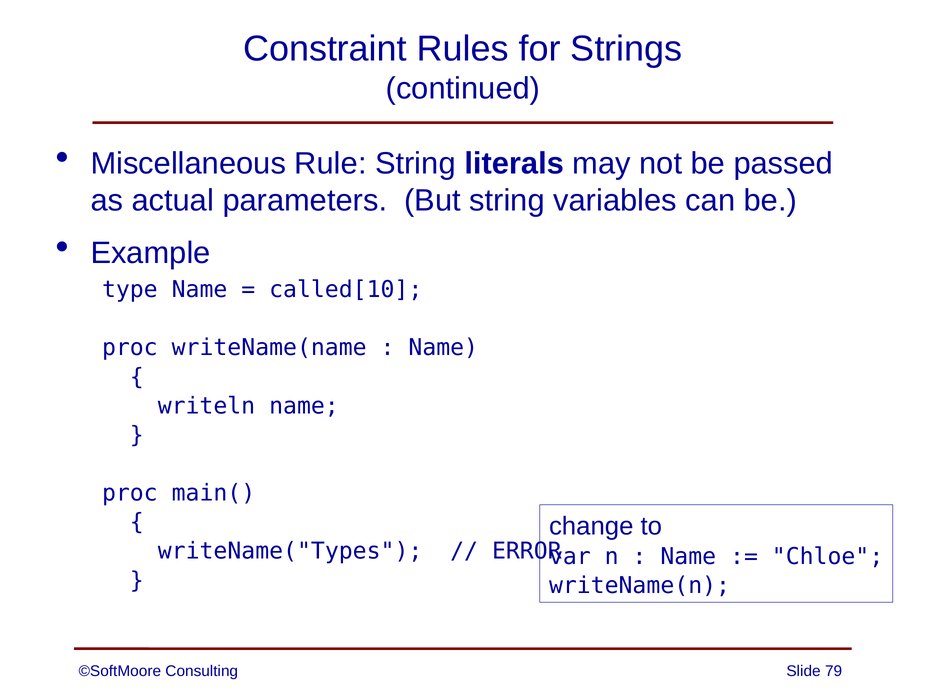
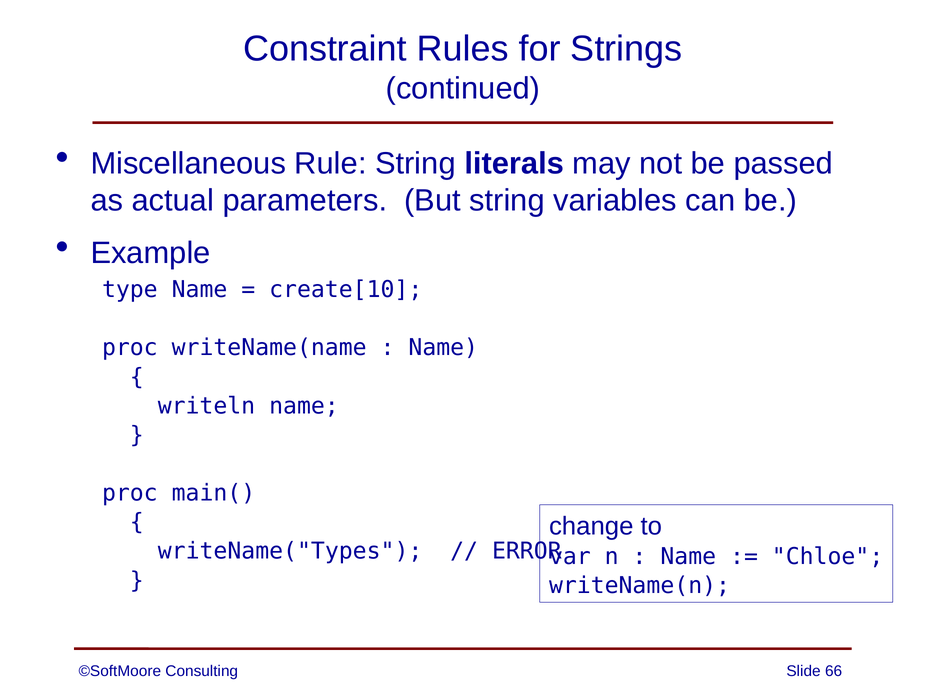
called[10: called[10 -> create[10
79: 79 -> 66
